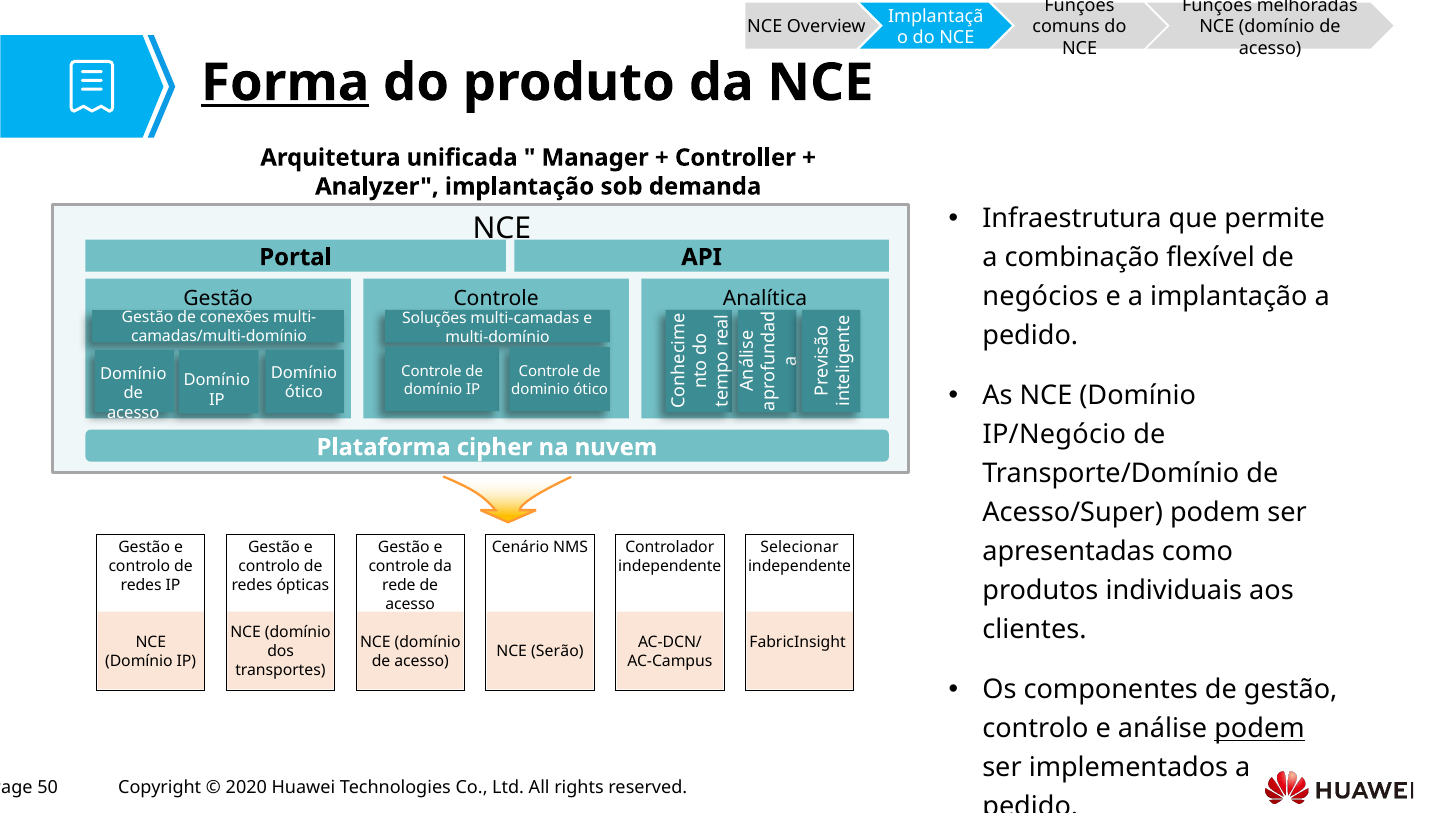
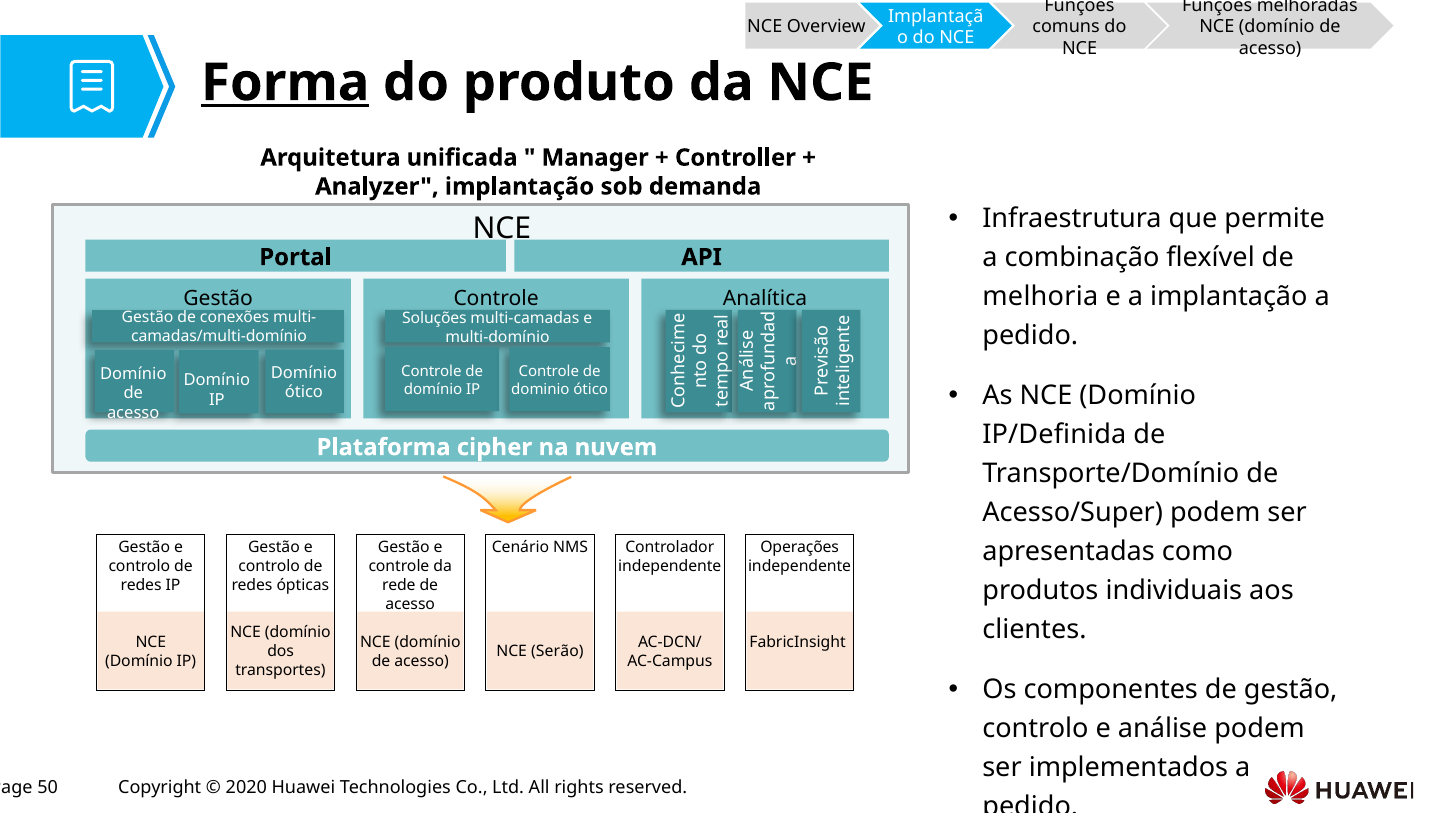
negócios: negócios -> melhoria
IP/Negócio: IP/Negócio -> IP/Definida
Selecionar: Selecionar -> Operações
podem at (1259, 729) underline: present -> none
